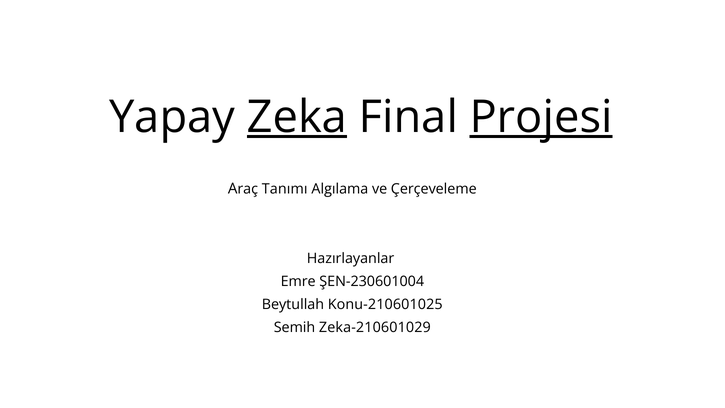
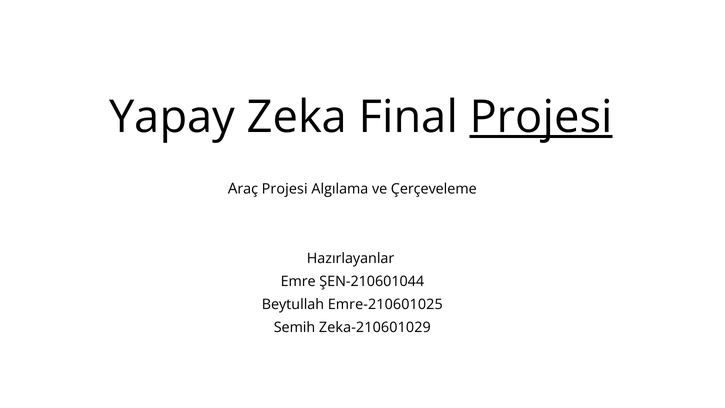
Zeka underline: present -> none
Araç Tanımı: Tanımı -> Projesi
ŞEN-230601004: ŞEN-230601004 -> ŞEN-210601044
Konu-210601025: Konu-210601025 -> Emre-210601025
